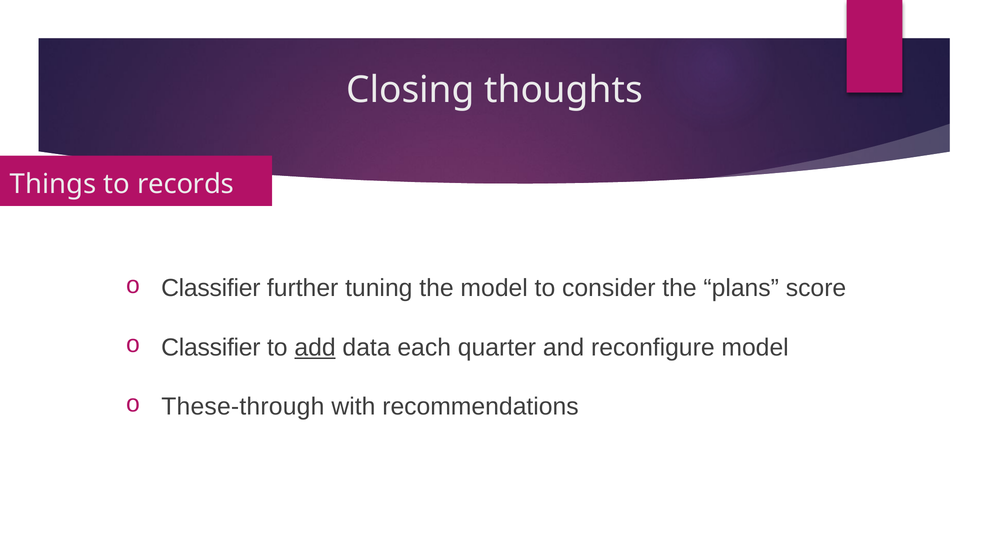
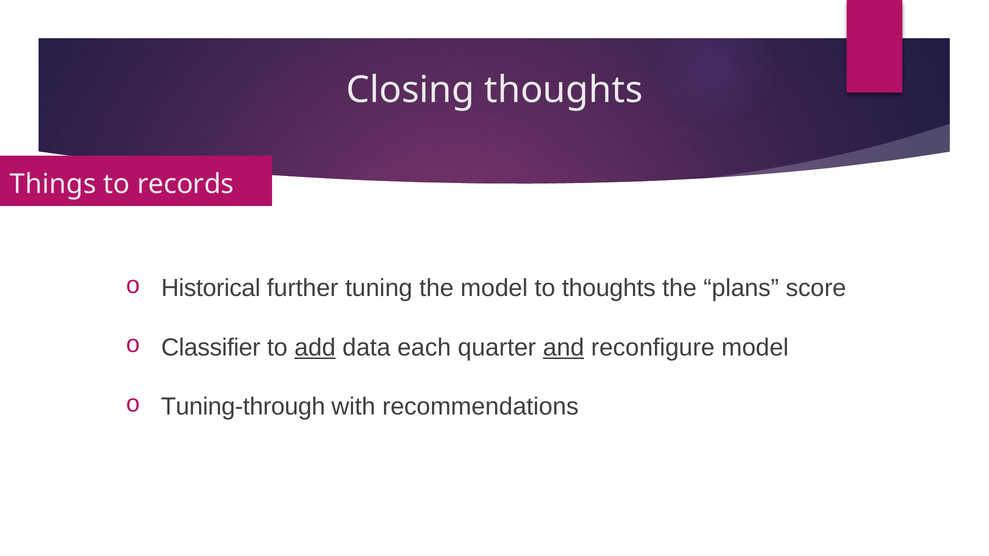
Classifier at (211, 288): Classifier -> Historical
to consider: consider -> thoughts
and underline: none -> present
These-through: These-through -> Tuning-through
